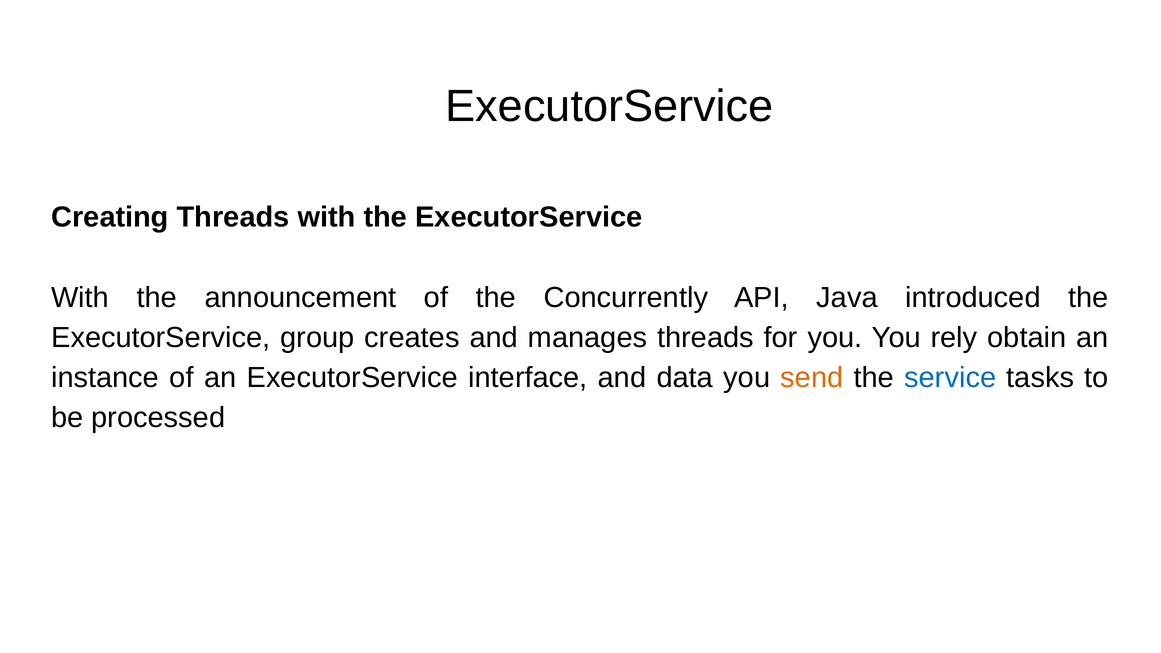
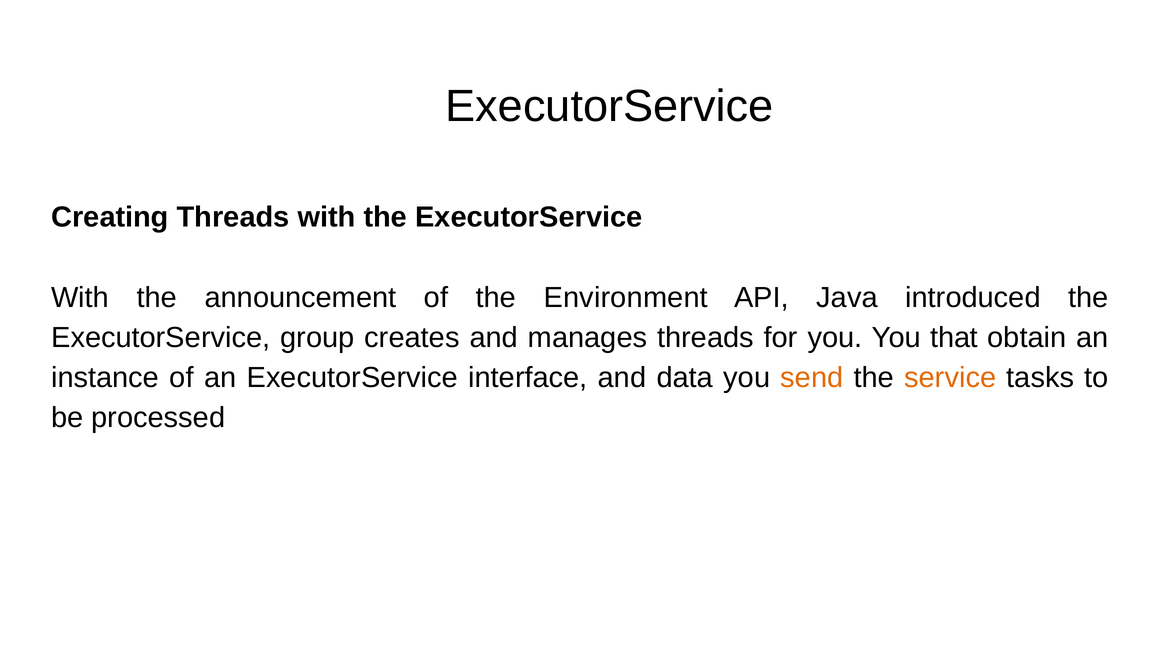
Concurrently: Concurrently -> Environment
rely: rely -> that
service colour: blue -> orange
